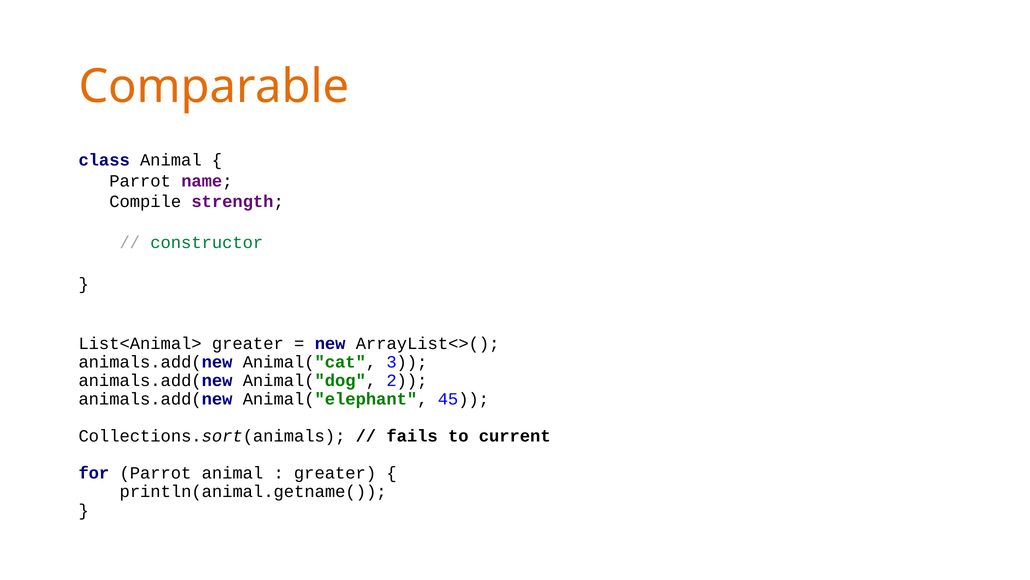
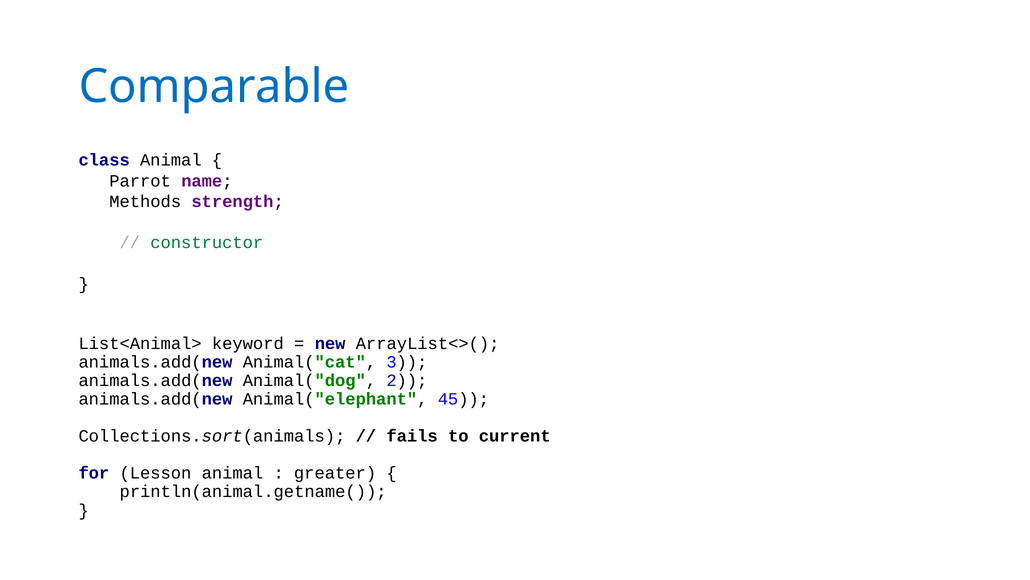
Comparable colour: orange -> blue
Compile: Compile -> Methods
List<Animal> greater: greater -> keyword
for Parrot: Parrot -> Lesson
